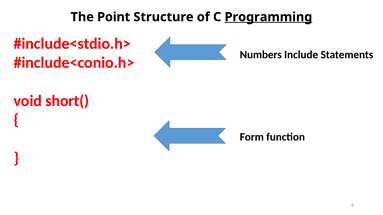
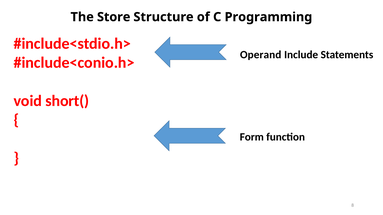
Point: Point -> Store
Programming underline: present -> none
Numbers: Numbers -> Operand
